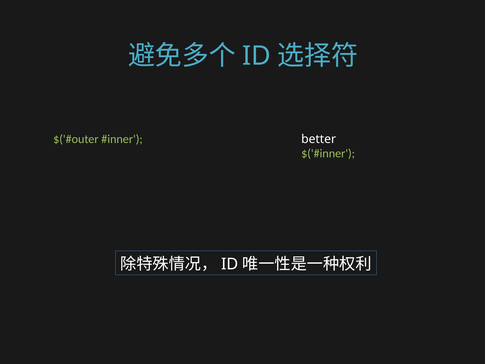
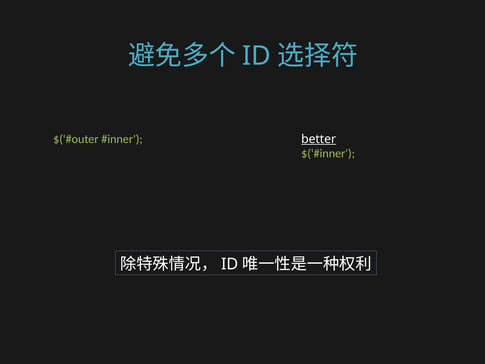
better underline: none -> present
